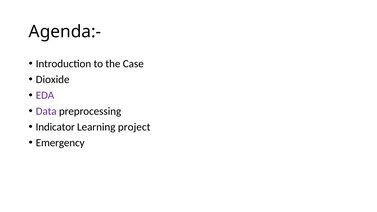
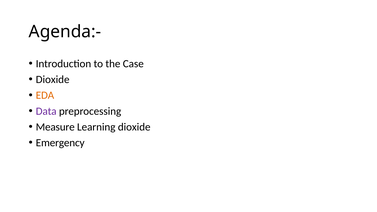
EDA colour: purple -> orange
Indicator: Indicator -> Measure
Learning project: project -> dioxide
